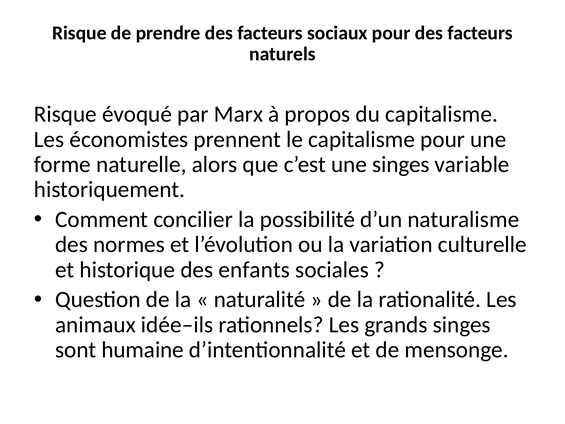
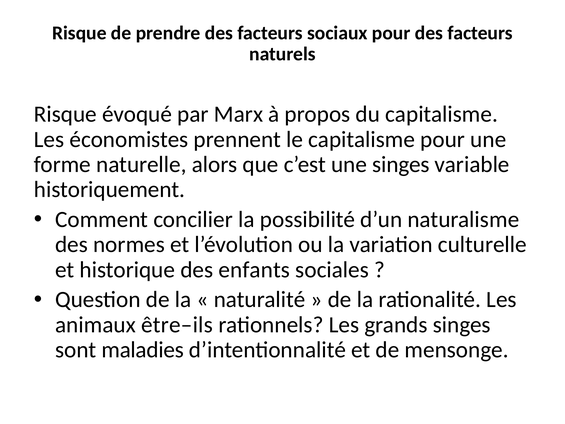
idée–ils: idée–ils -> être–ils
humaine: humaine -> maladies
